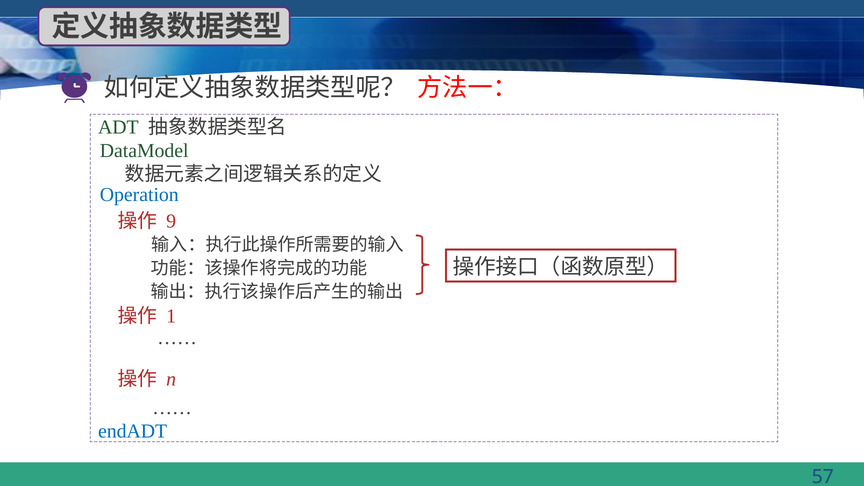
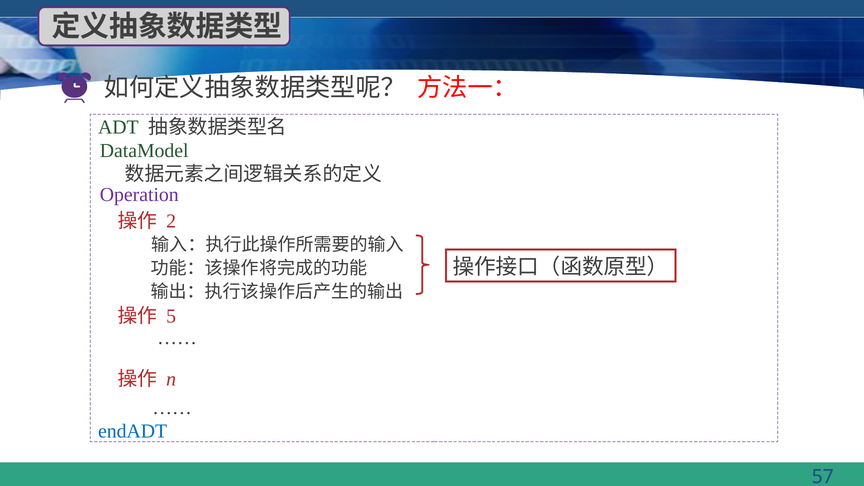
Operation colour: blue -> purple
9: 9 -> 2
1: 1 -> 5
